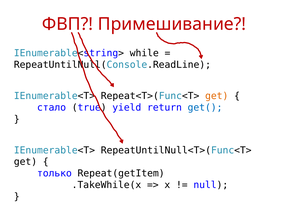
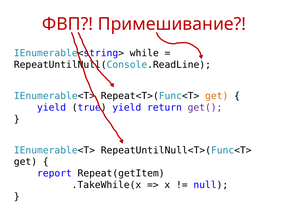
стало at (52, 107): стало -> yield
get( colour: blue -> purple
только: только -> report
